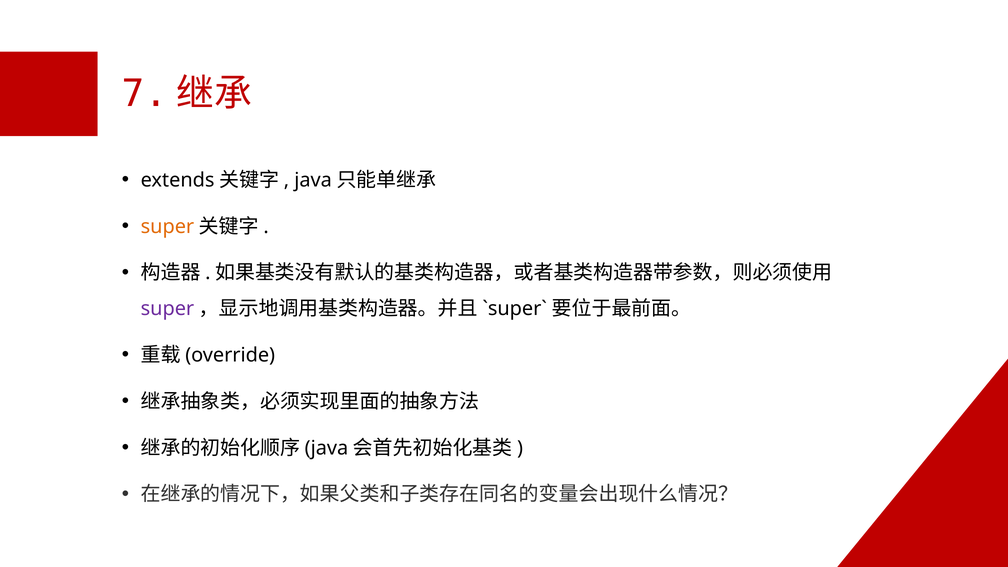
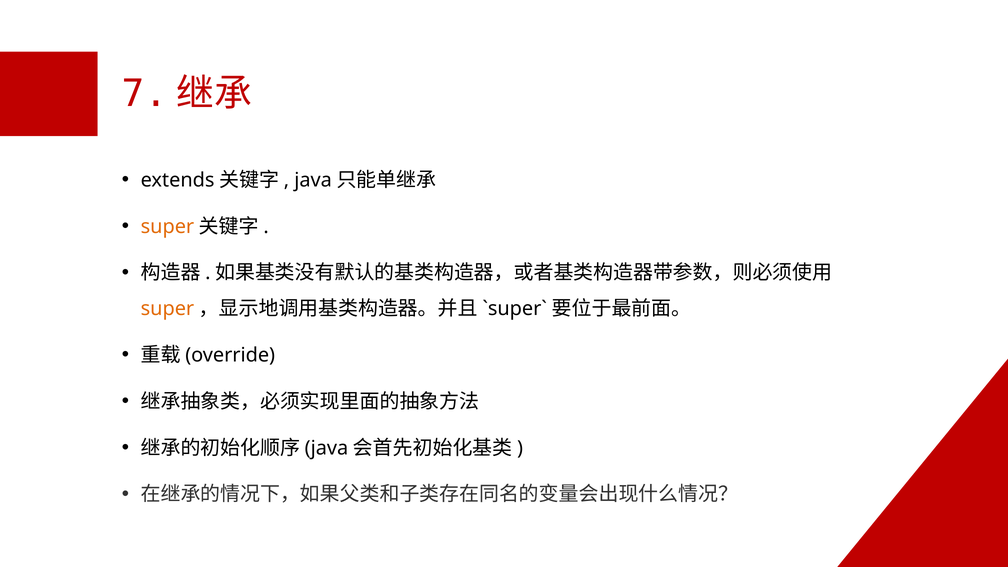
super at (167, 309) colour: purple -> orange
